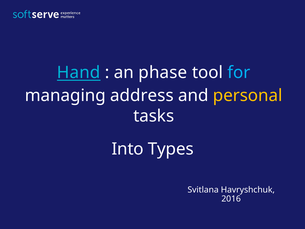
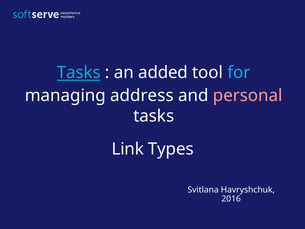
Hand at (79, 72): Hand -> Tasks
phase: phase -> added
personal colour: yellow -> pink
Into: Into -> Link
